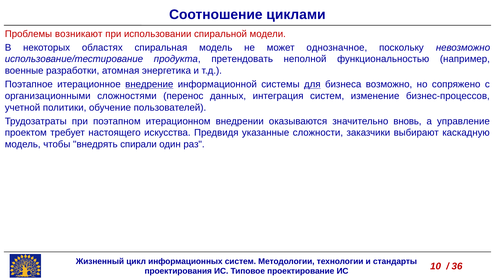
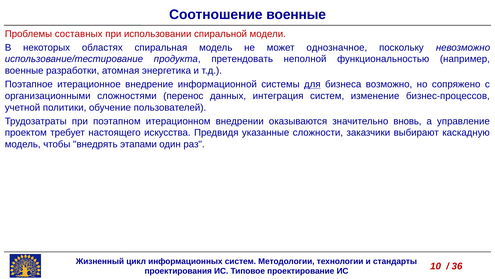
Соотношение циклами: циклами -> военные
возникают: возникают -> составных
внедрение underline: present -> none
спирали: спирали -> этапами
